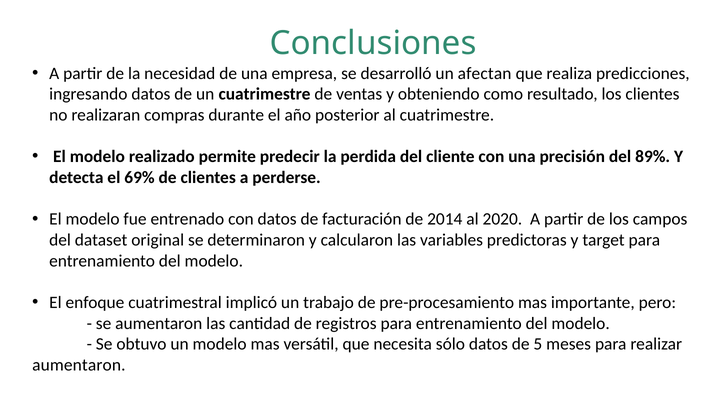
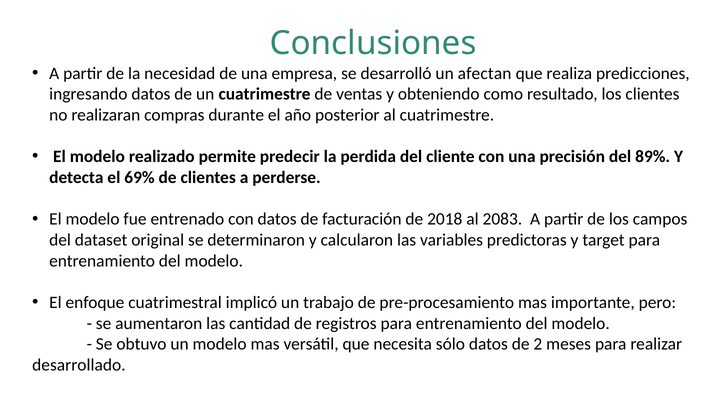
2014: 2014 -> 2018
2020: 2020 -> 2083
5: 5 -> 2
aumentaron at (79, 365): aumentaron -> desarrollado
